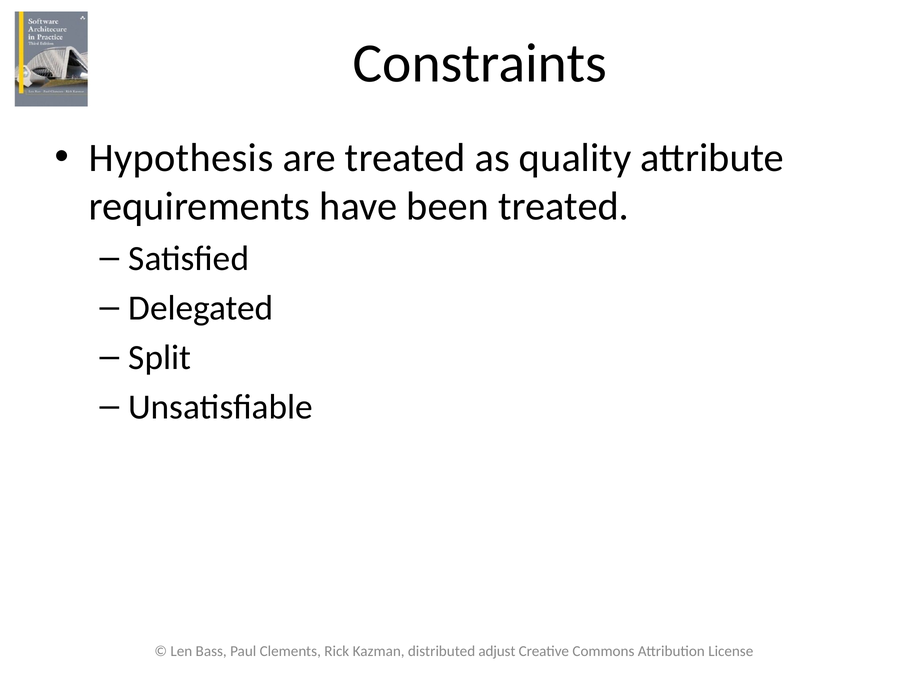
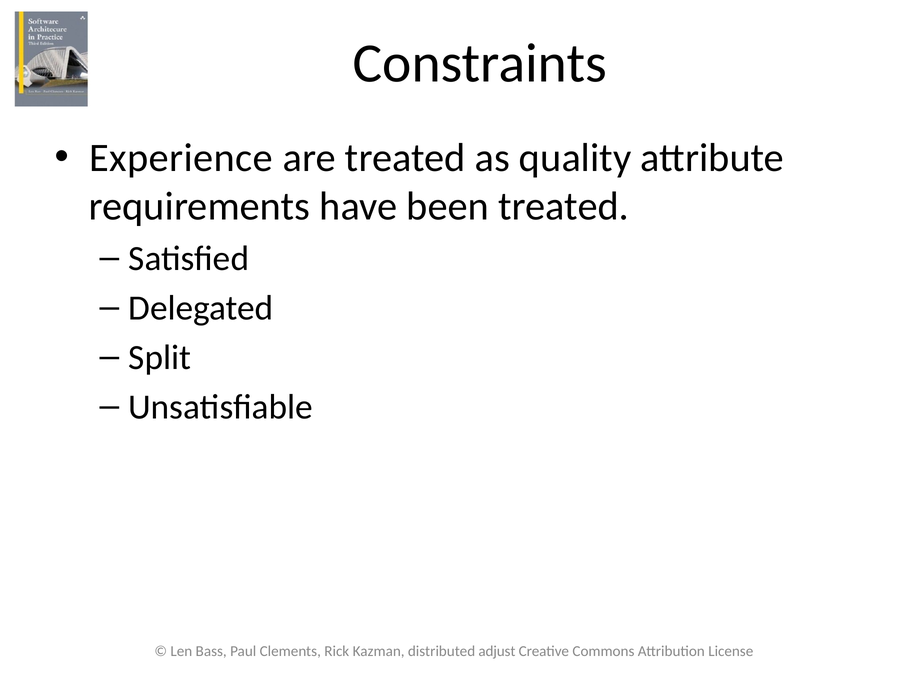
Hypothesis: Hypothesis -> Experience
